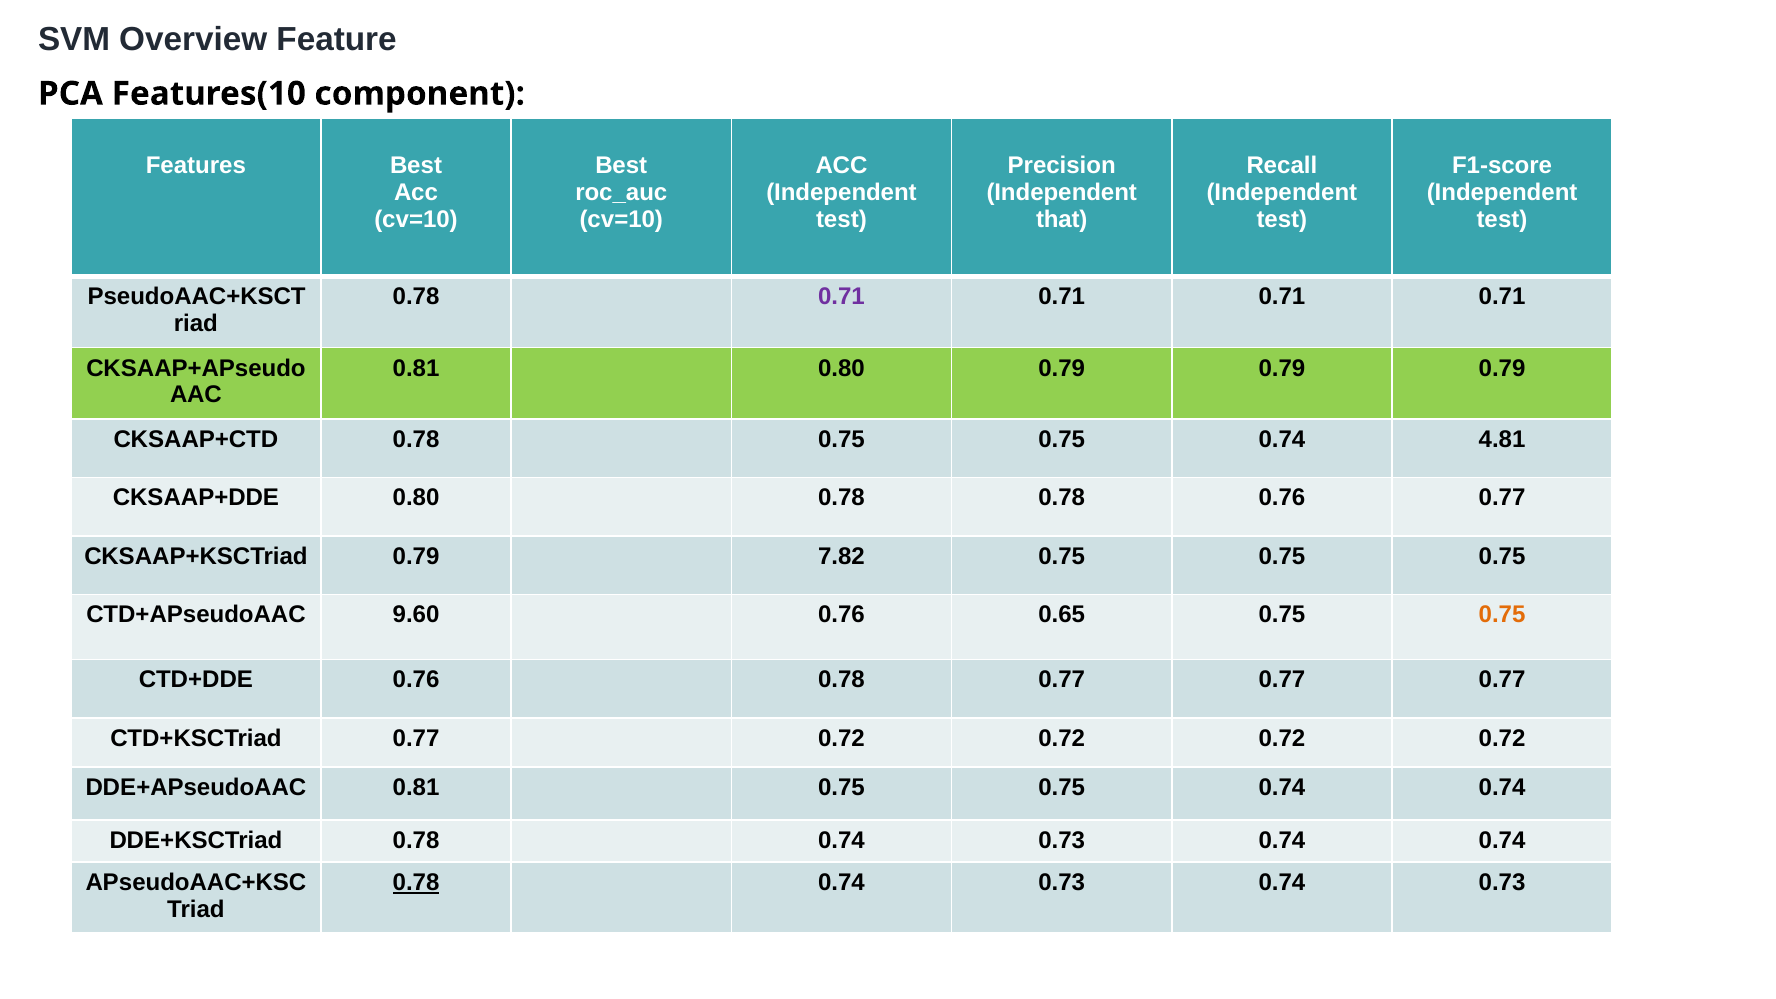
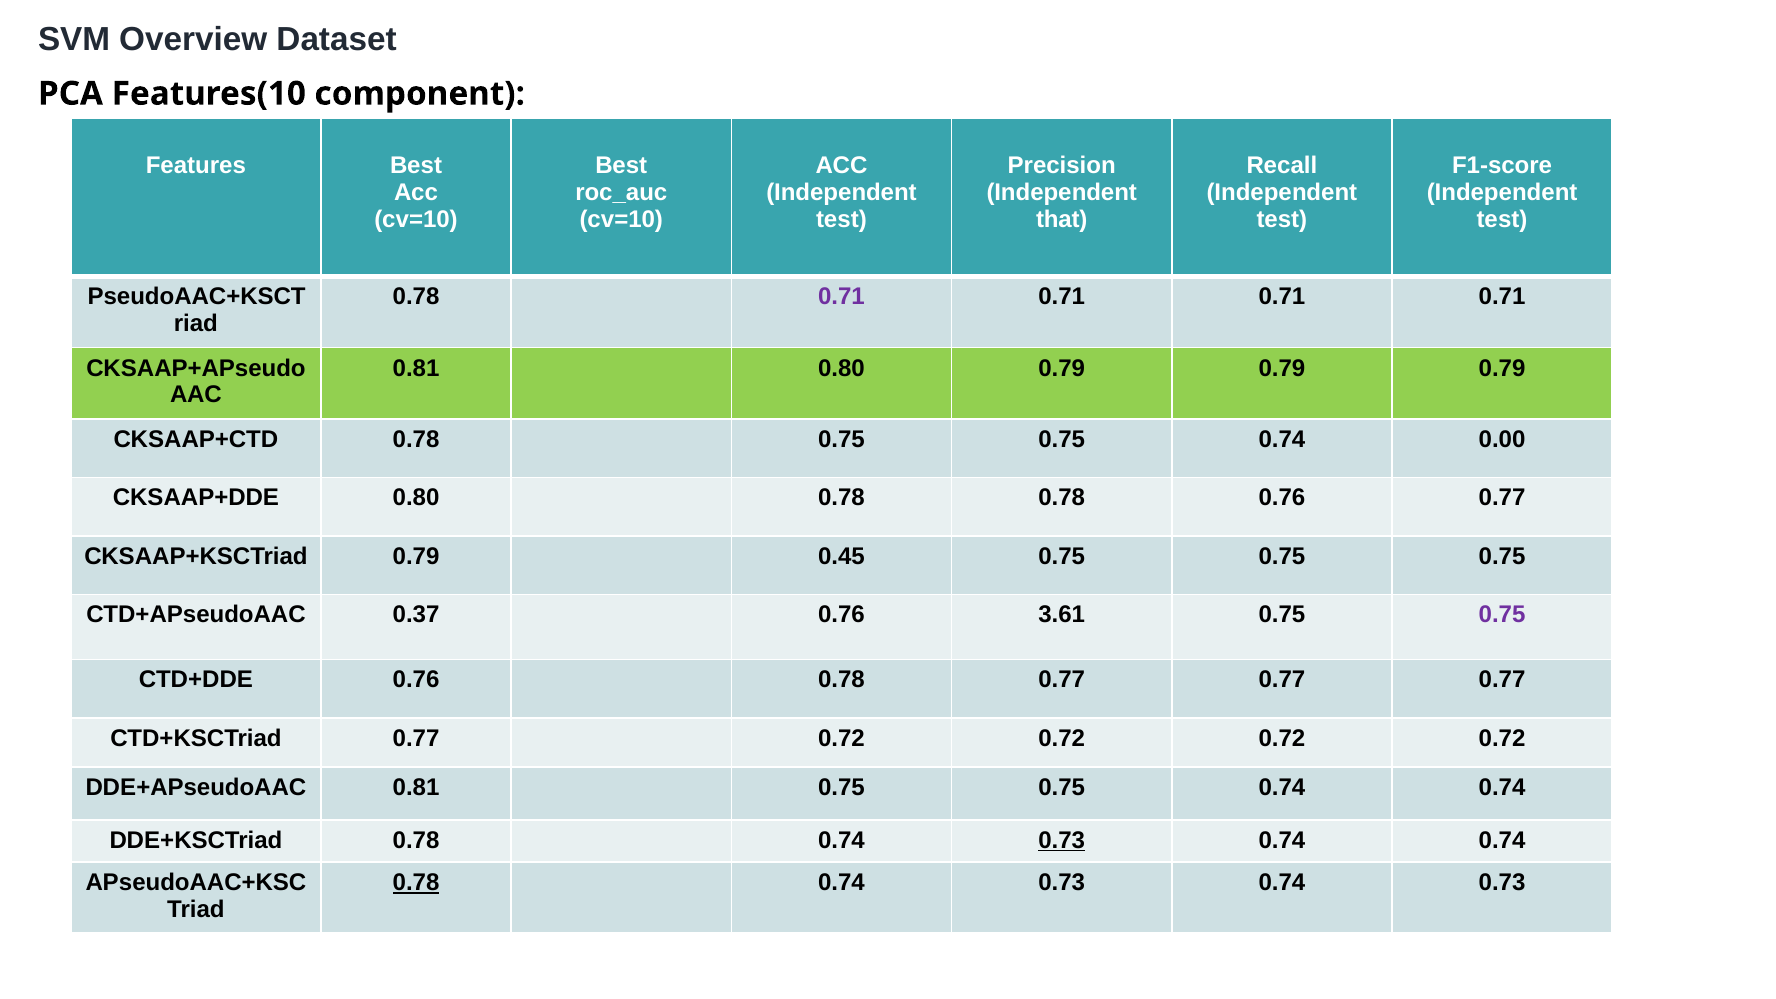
Feature: Feature -> Dataset
4.81: 4.81 -> 0.00
7.82: 7.82 -> 0.45
9.60: 9.60 -> 0.37
0.65: 0.65 -> 3.61
0.75 at (1502, 615) colour: orange -> purple
0.73 at (1062, 840) underline: none -> present
